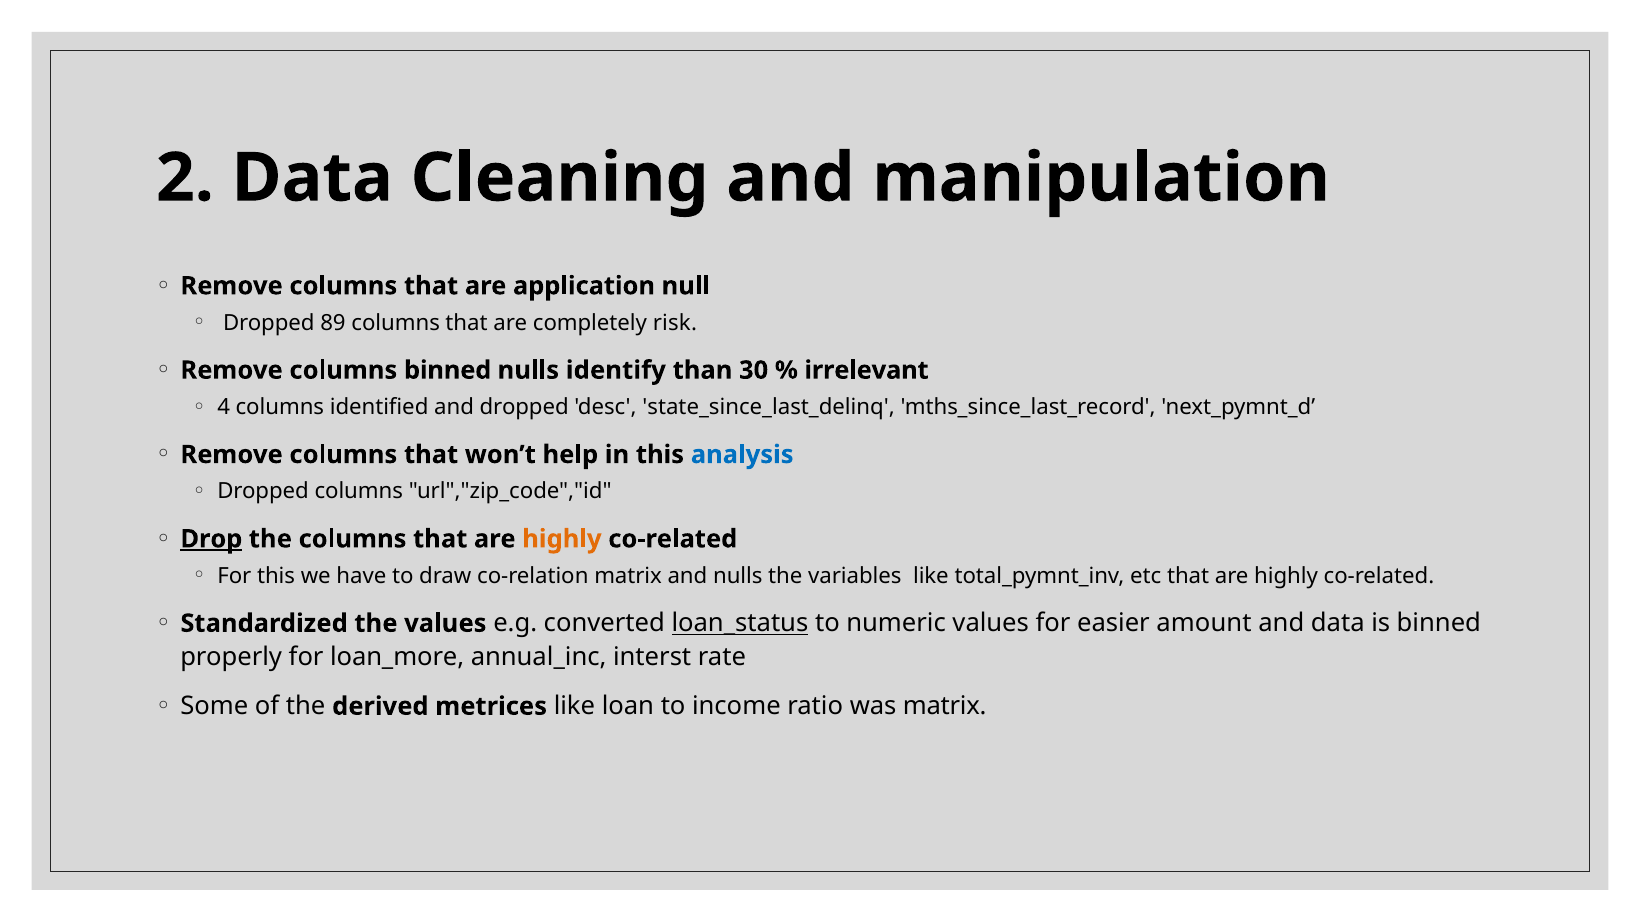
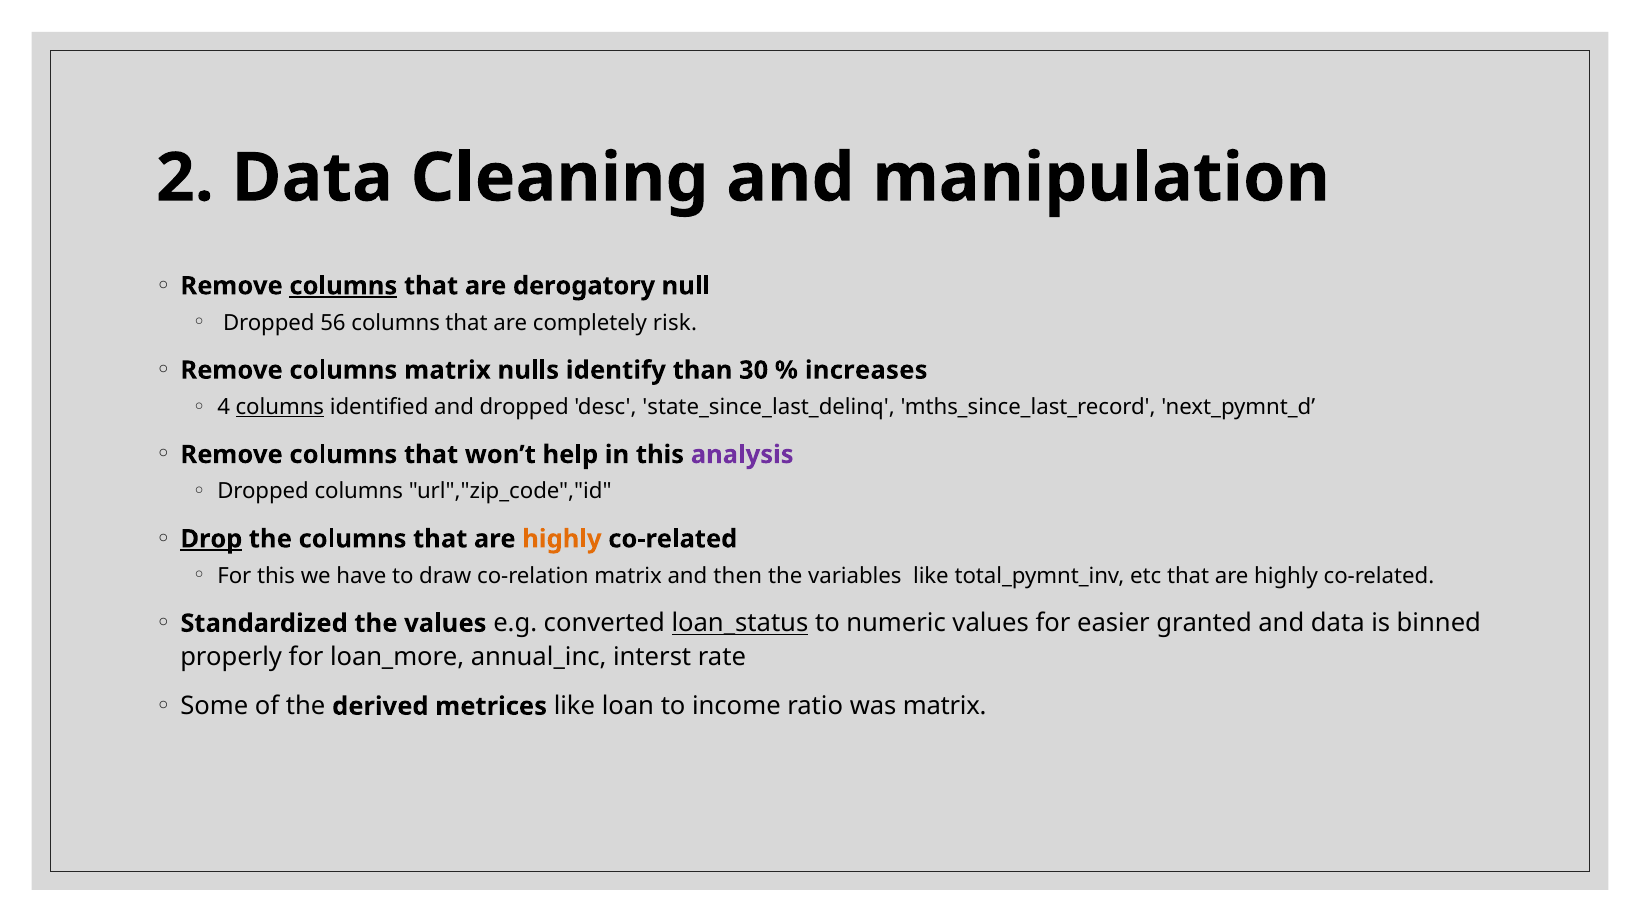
columns at (343, 286) underline: none -> present
application: application -> derogatory
89: 89 -> 56
columns binned: binned -> matrix
irrelevant: irrelevant -> increases
columns at (280, 407) underline: none -> present
analysis colour: blue -> purple
and nulls: nulls -> then
amount: amount -> granted
